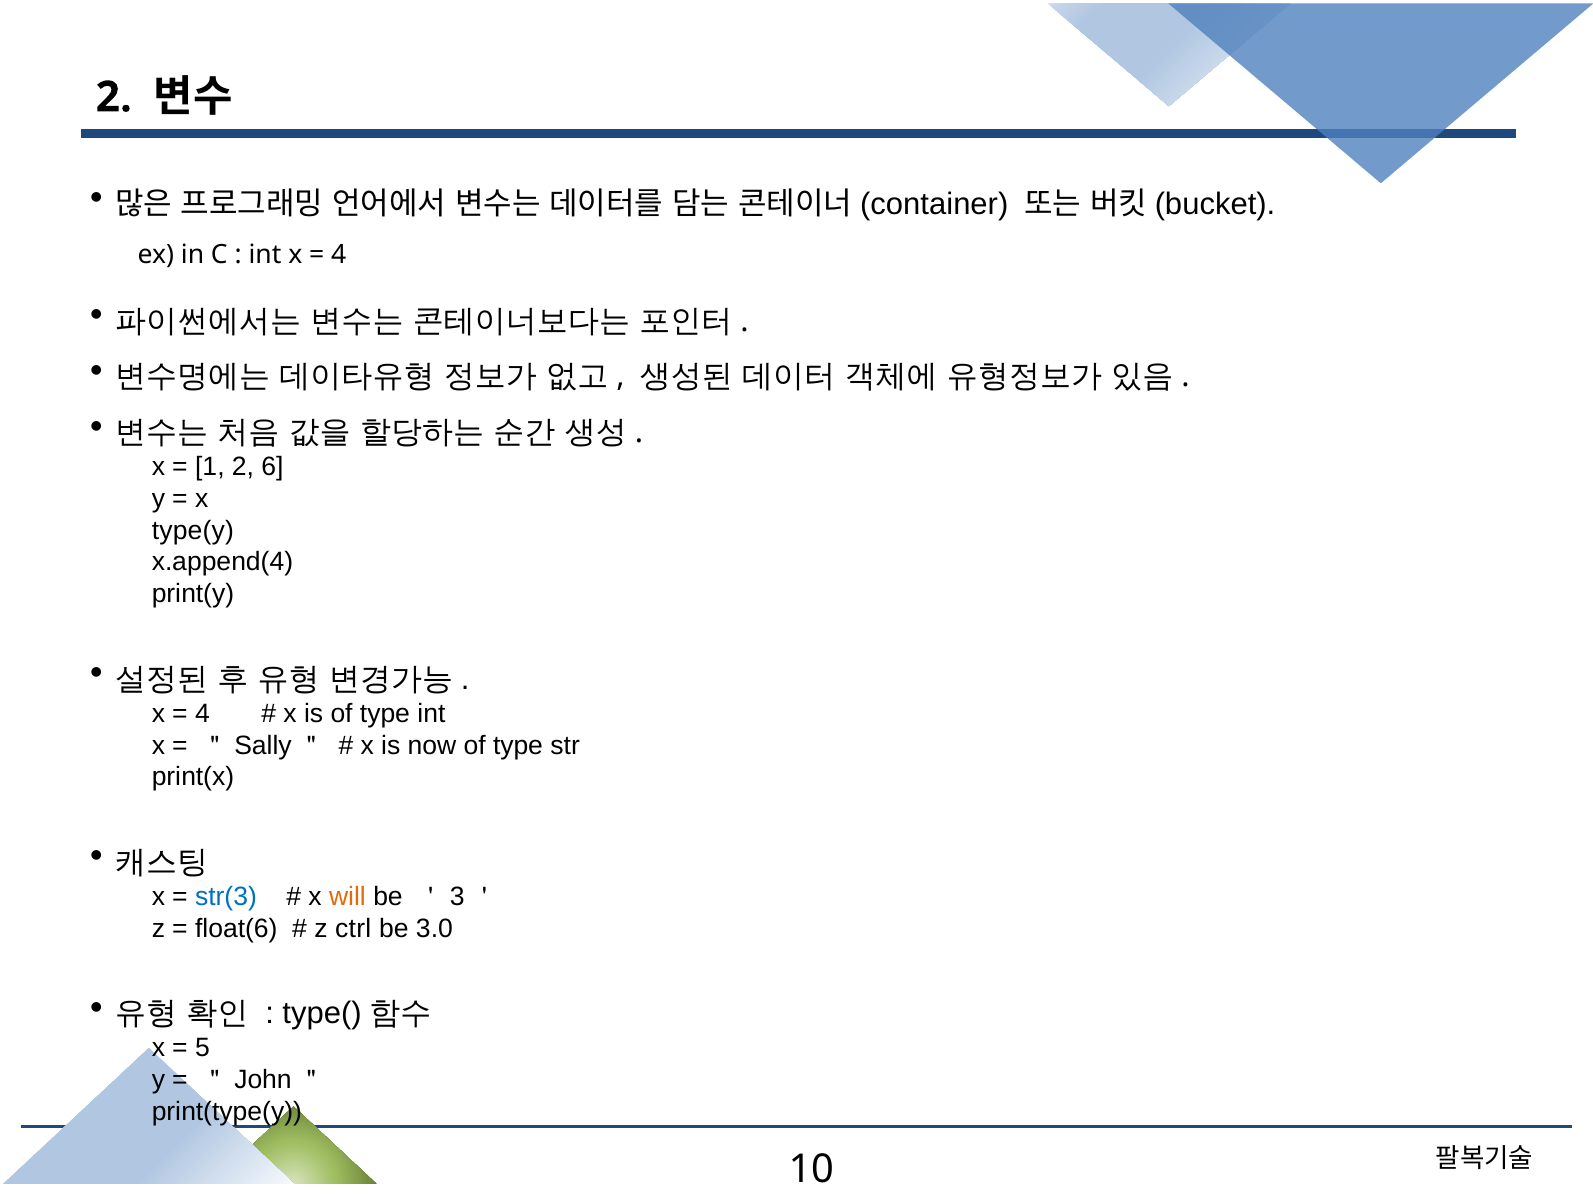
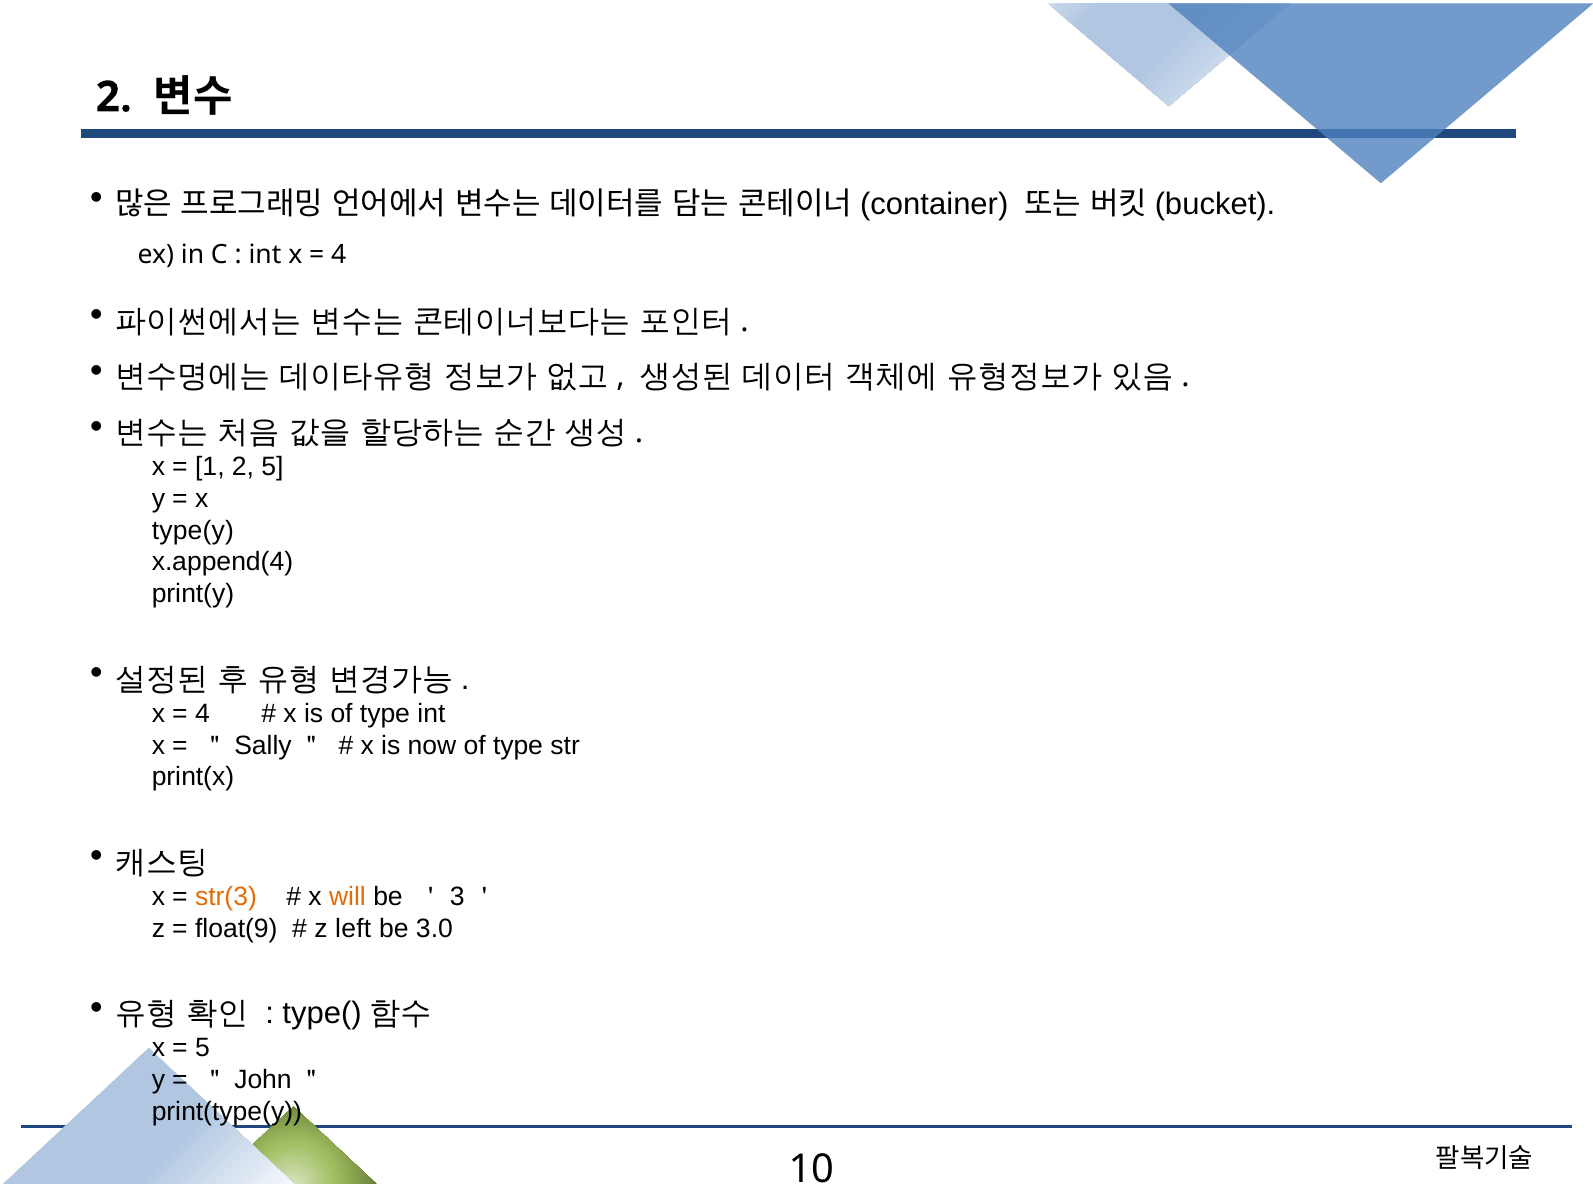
2 6: 6 -> 5
str(3 colour: blue -> orange
float(6: float(6 -> float(9
ctrl: ctrl -> left
